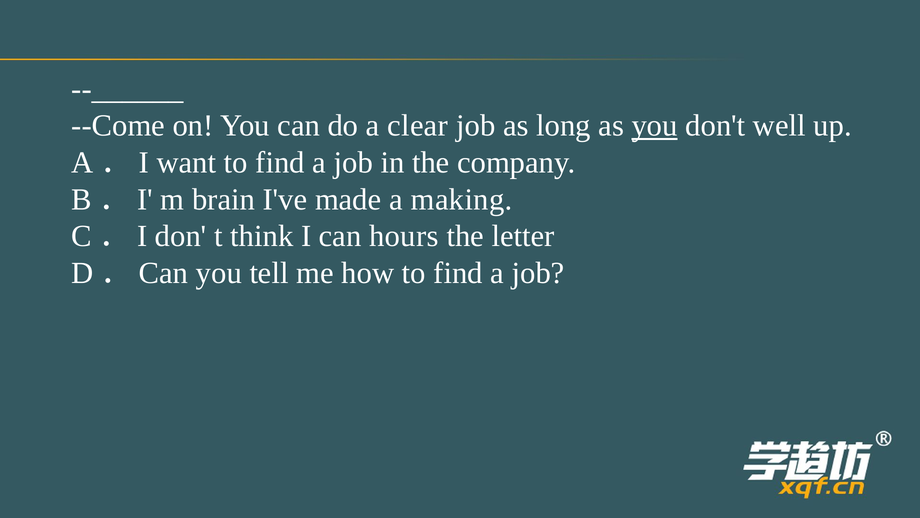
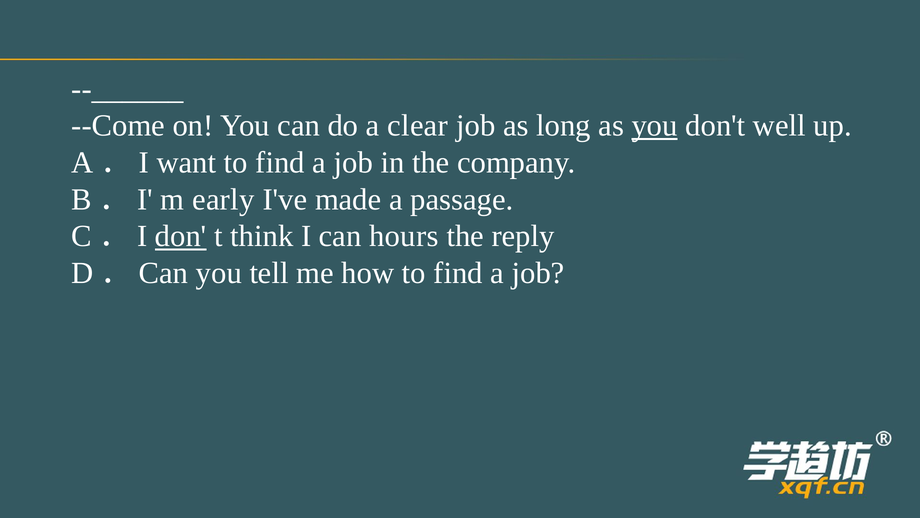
brain: brain -> early
making: making -> passage
don underline: none -> present
letter: letter -> reply
